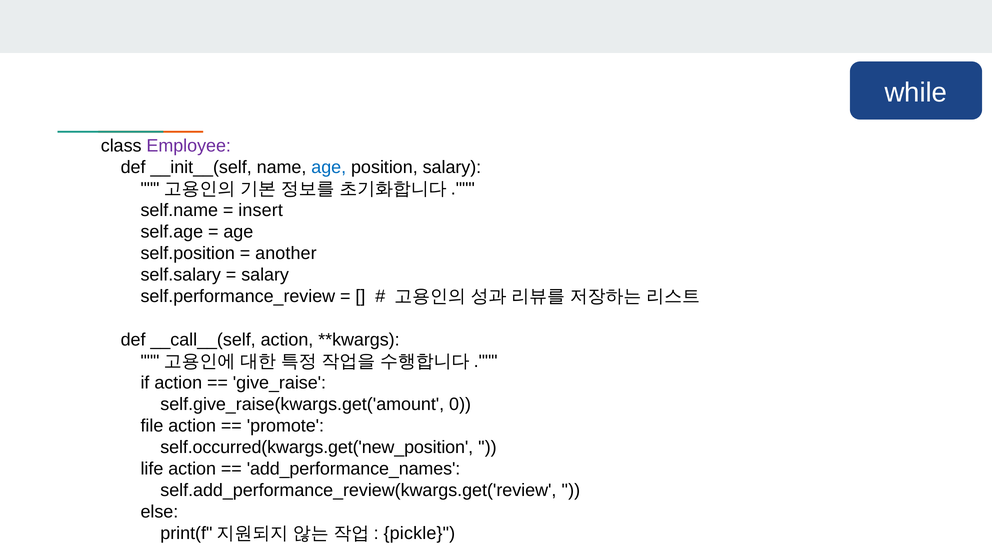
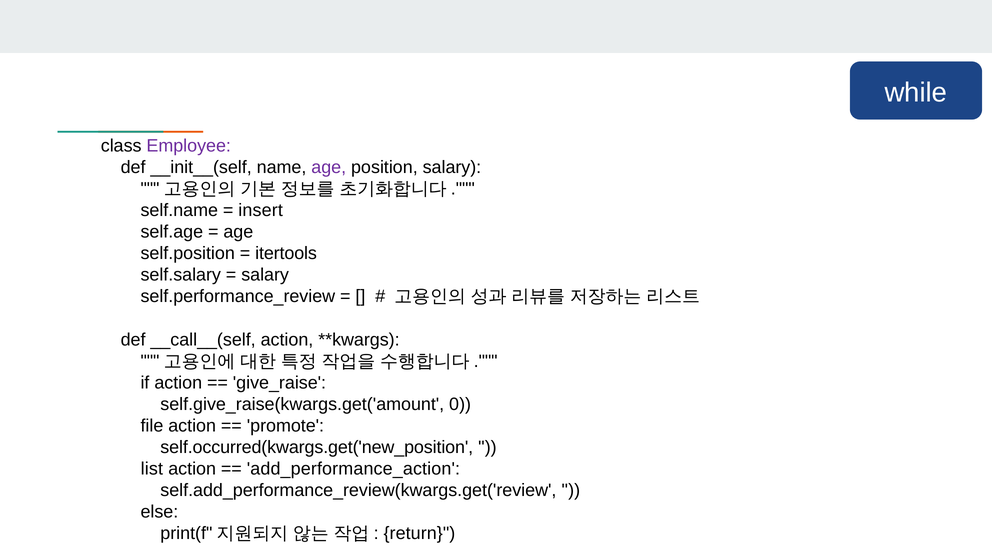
age at (329, 167) colour: blue -> purple
another: another -> itertools
life: life -> list
add_performance_names: add_performance_names -> add_performance_action
pickle: pickle -> return
